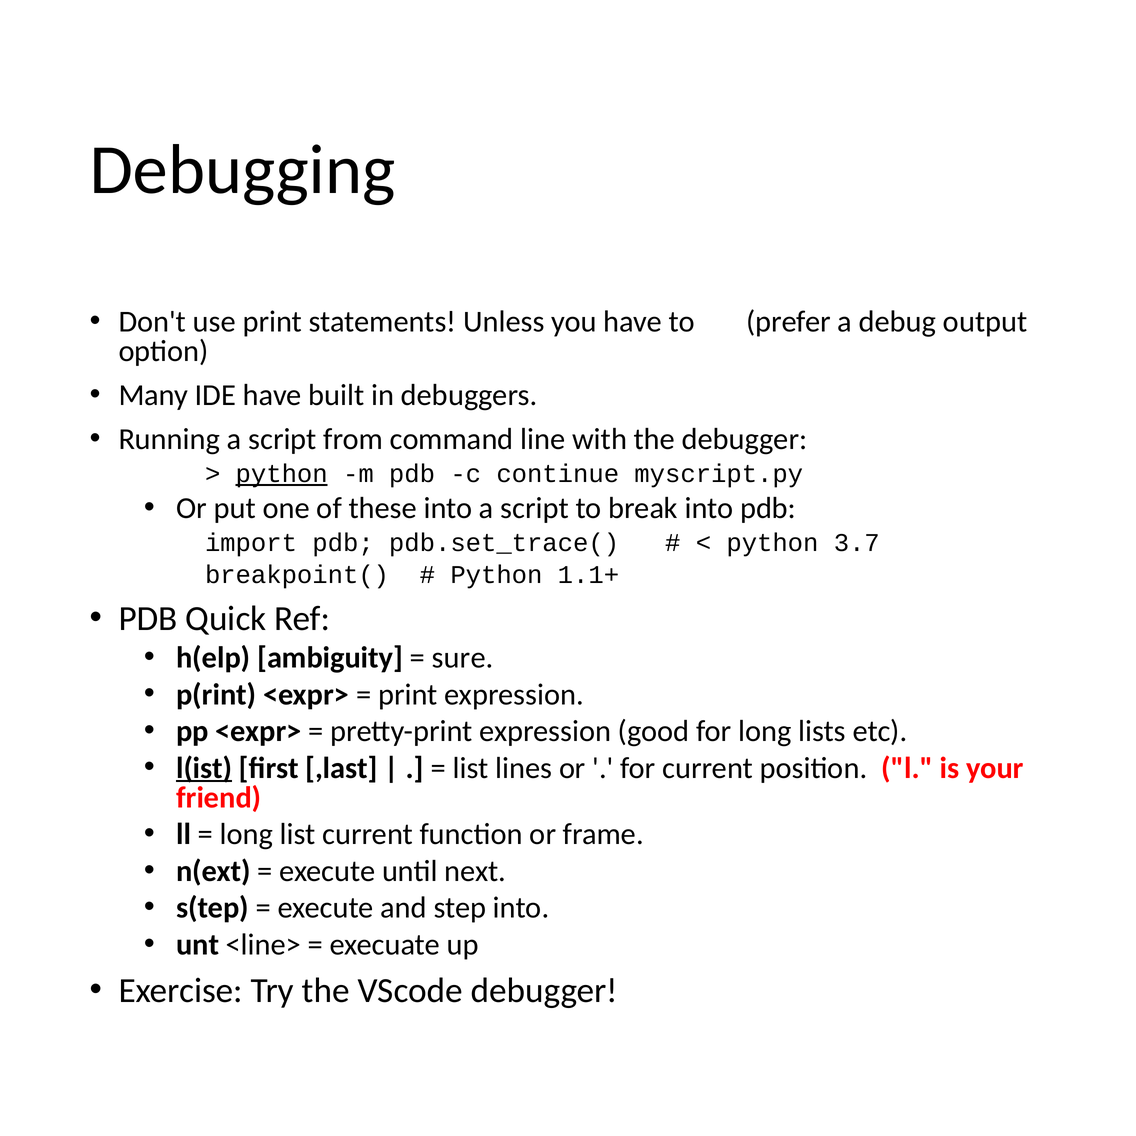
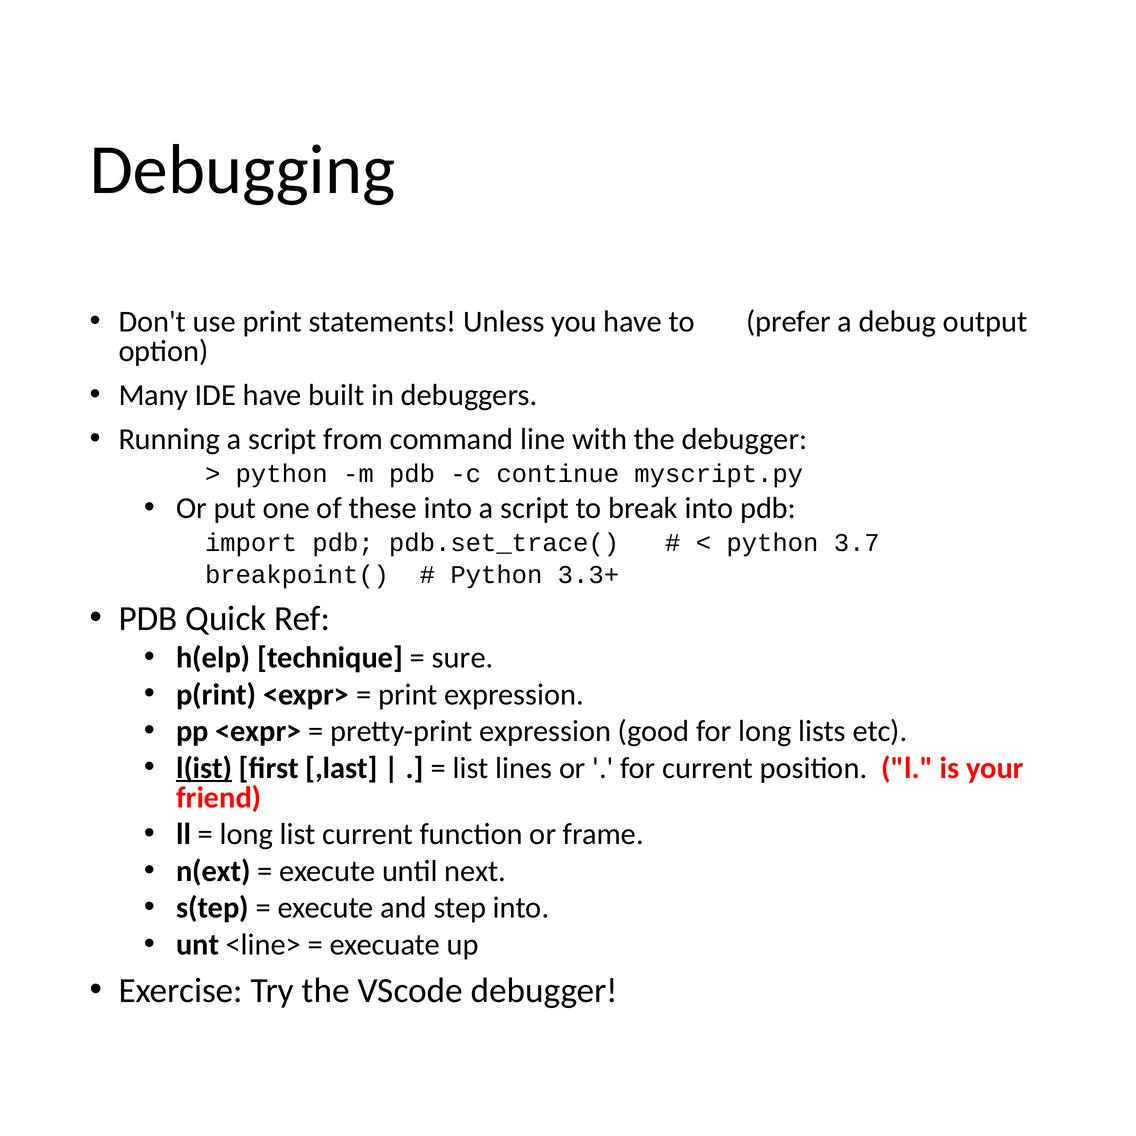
python at (282, 474) underline: present -> none
1.1+: 1.1+ -> 3.3+
ambiguity: ambiguity -> technique
